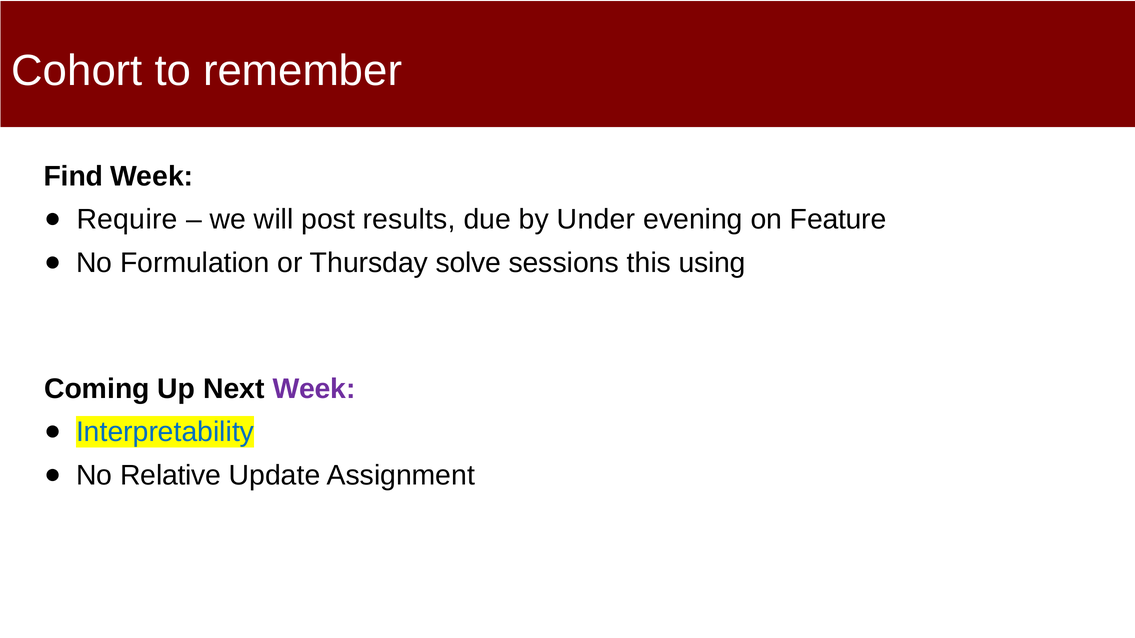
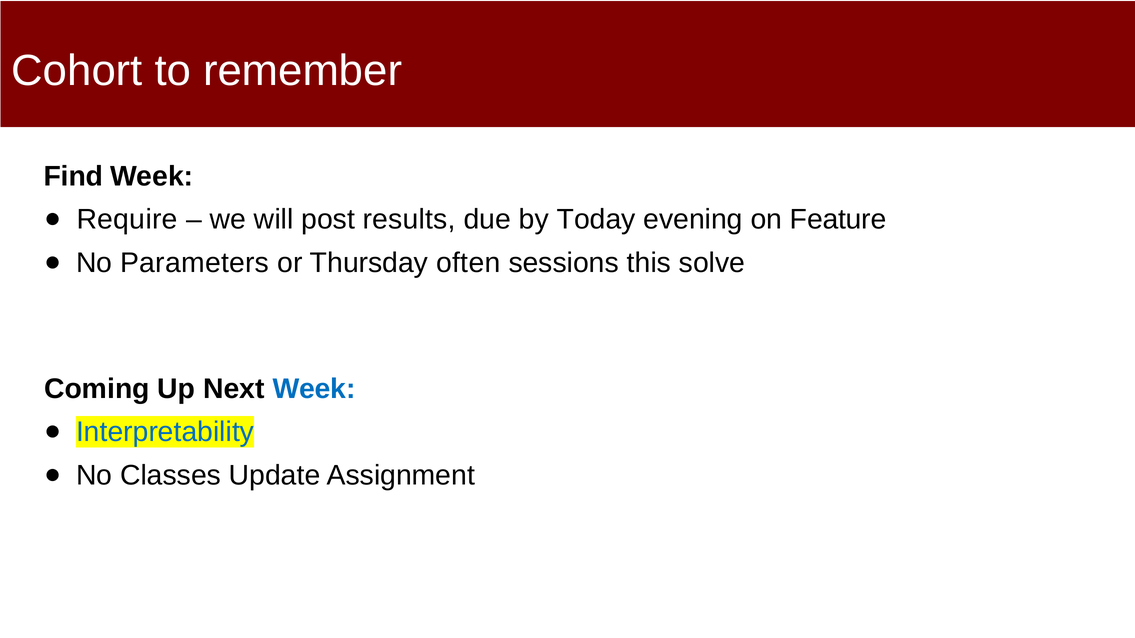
Under: Under -> Today
Formulation: Formulation -> Parameters
solve: solve -> often
using: using -> solve
Week at (314, 389) colour: purple -> blue
Relative: Relative -> Classes
